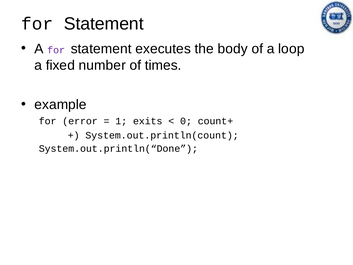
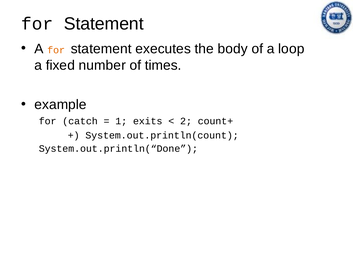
for at (56, 50) colour: purple -> orange
error: error -> catch
0: 0 -> 2
